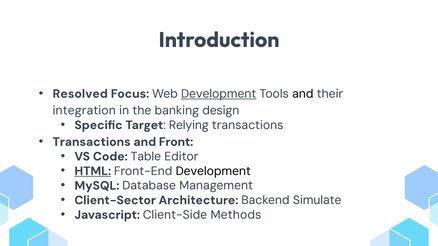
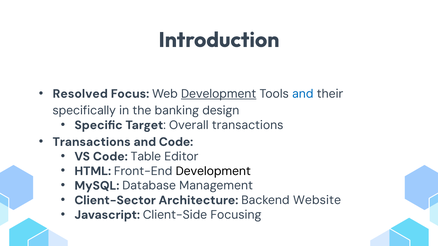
and at (303, 94) colour: black -> blue
integration: integration -> specifically
Relying: Relying -> Overall
and Front: Front -> Code
HTML underline: present -> none
Simulate: Simulate -> Website
Methods: Methods -> Focusing
